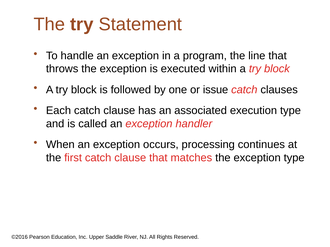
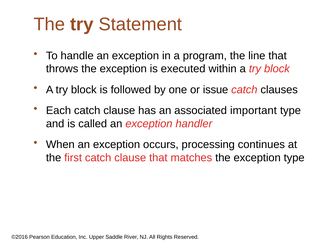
execution: execution -> important
